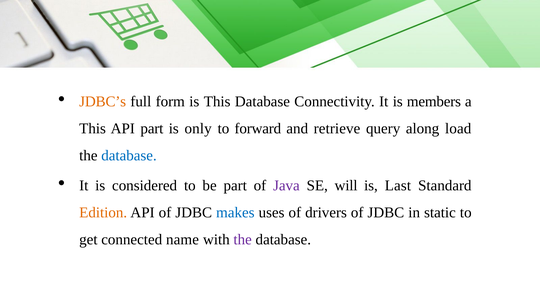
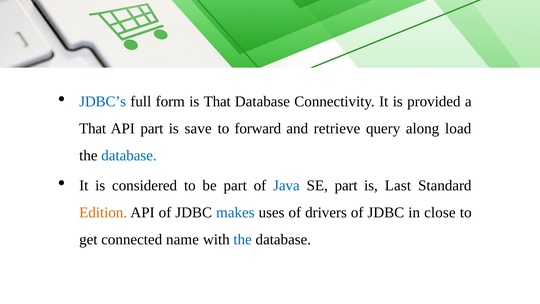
JDBC’s colour: orange -> blue
is This: This -> That
members: members -> provided
This at (93, 128): This -> That
only: only -> save
Java colour: purple -> blue
SE will: will -> part
static: static -> close
the at (243, 239) colour: purple -> blue
